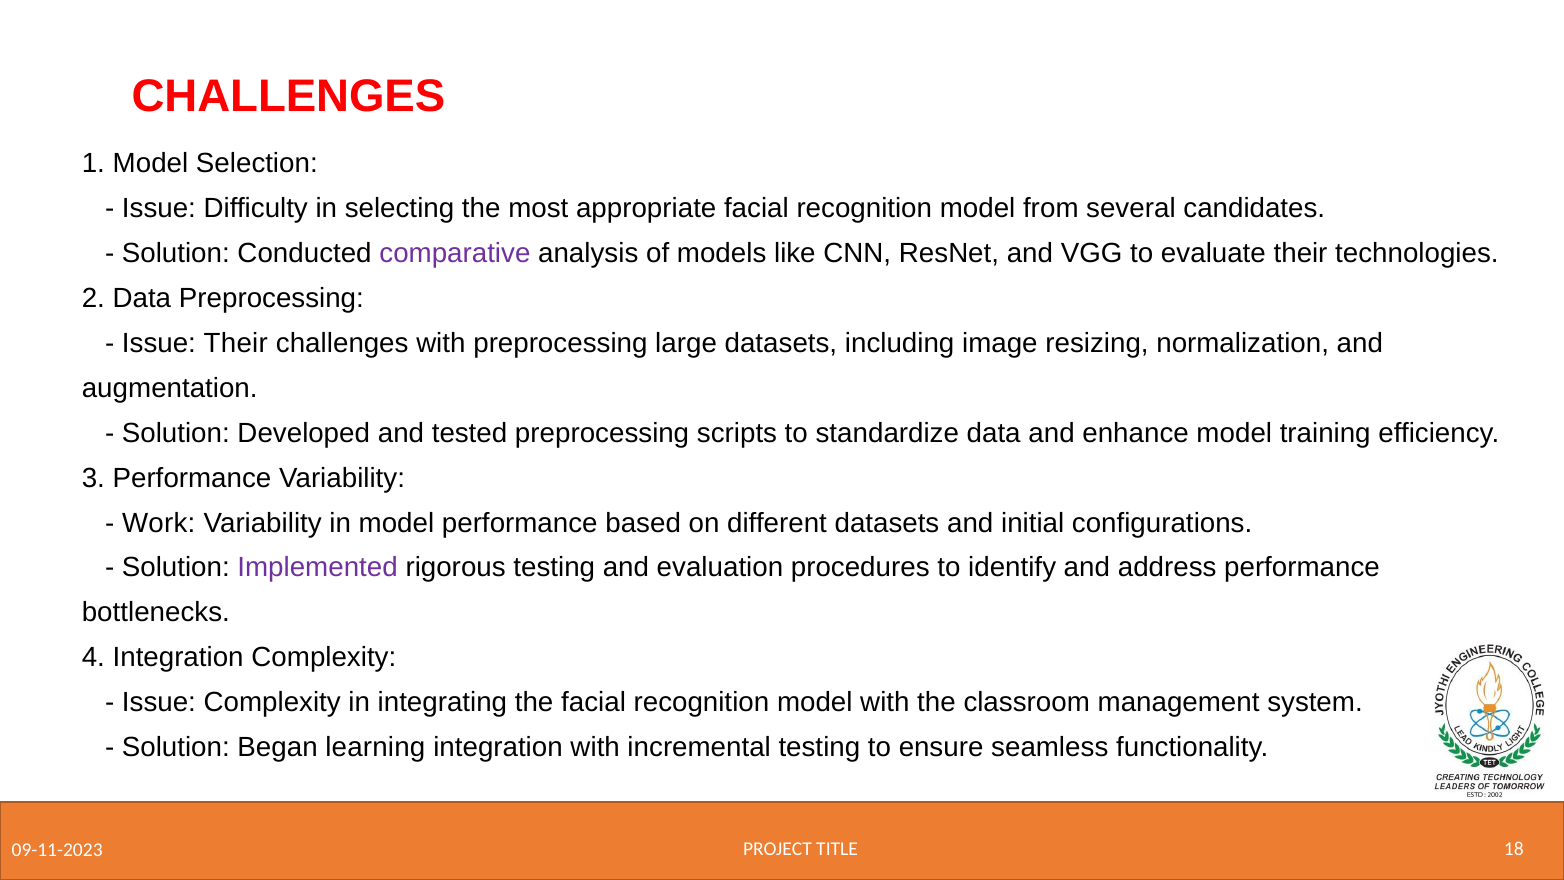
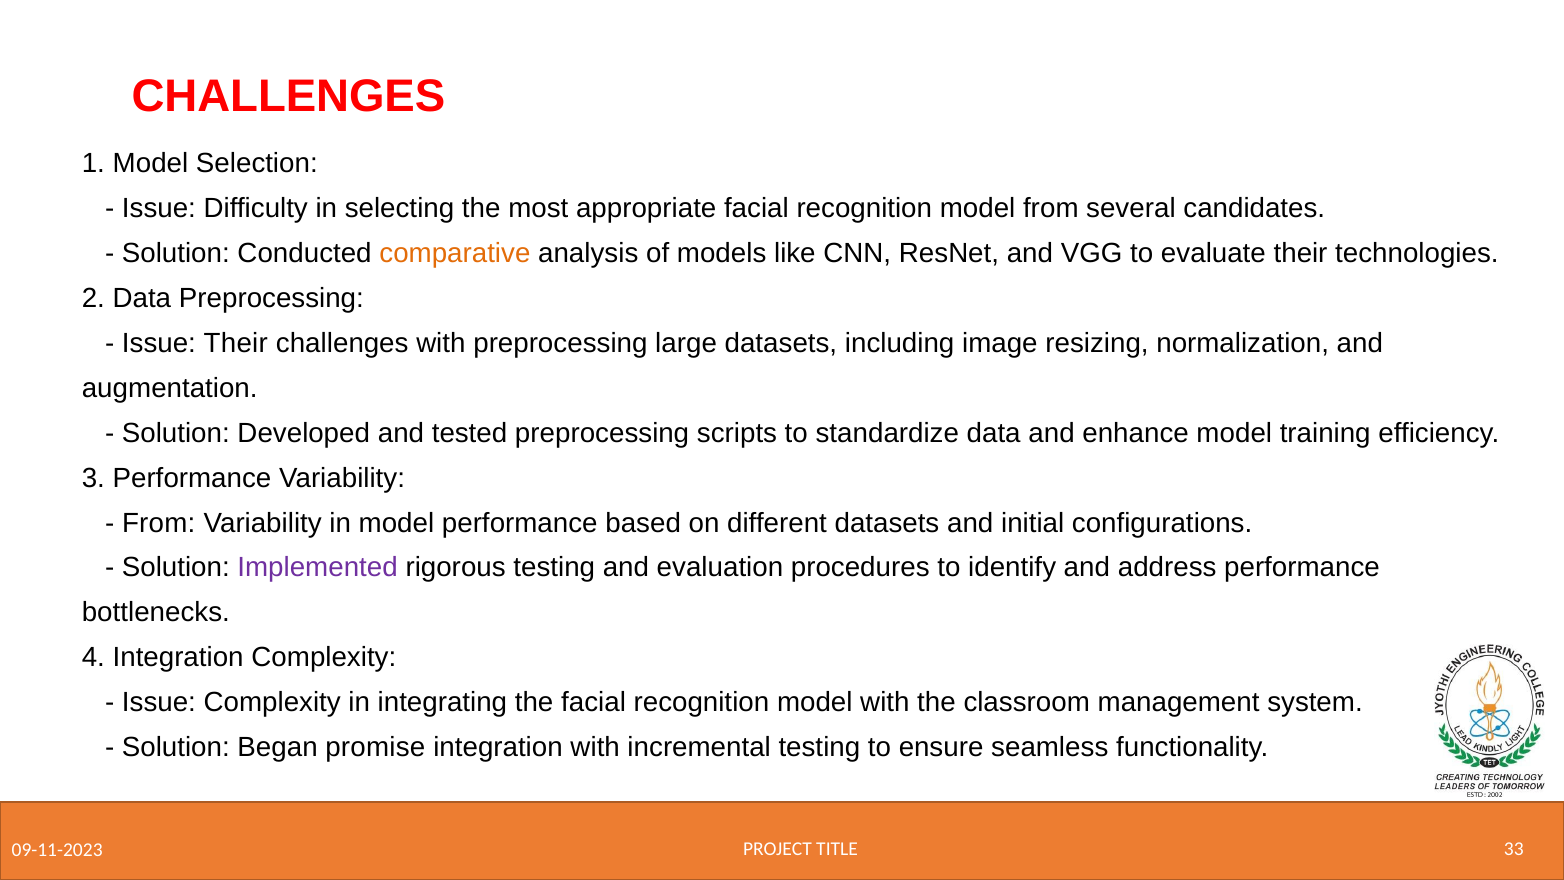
comparative colour: purple -> orange
Work at (159, 523): Work -> From
learning: learning -> promise
18: 18 -> 33
